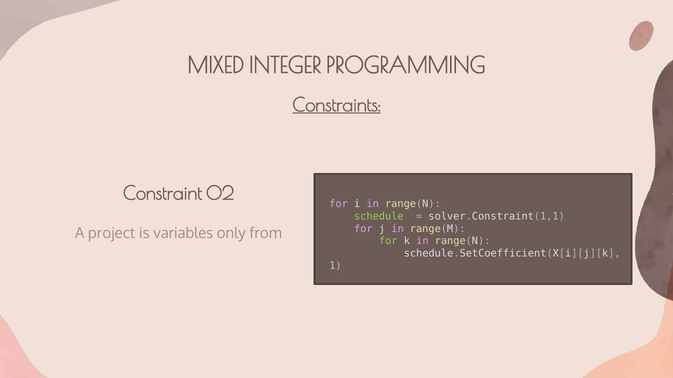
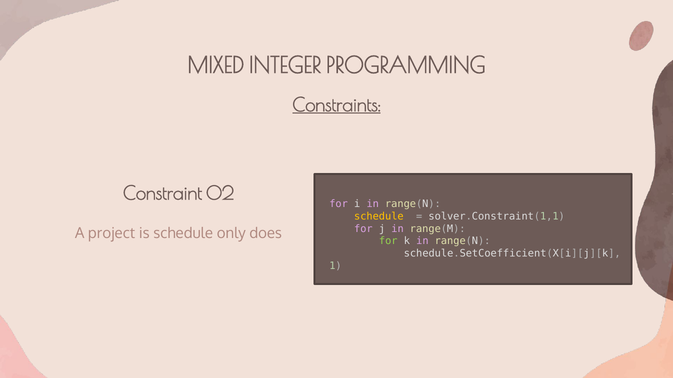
schedule at (379, 217) colour: light green -> yellow
is variables: variables -> schedule
from: from -> does
